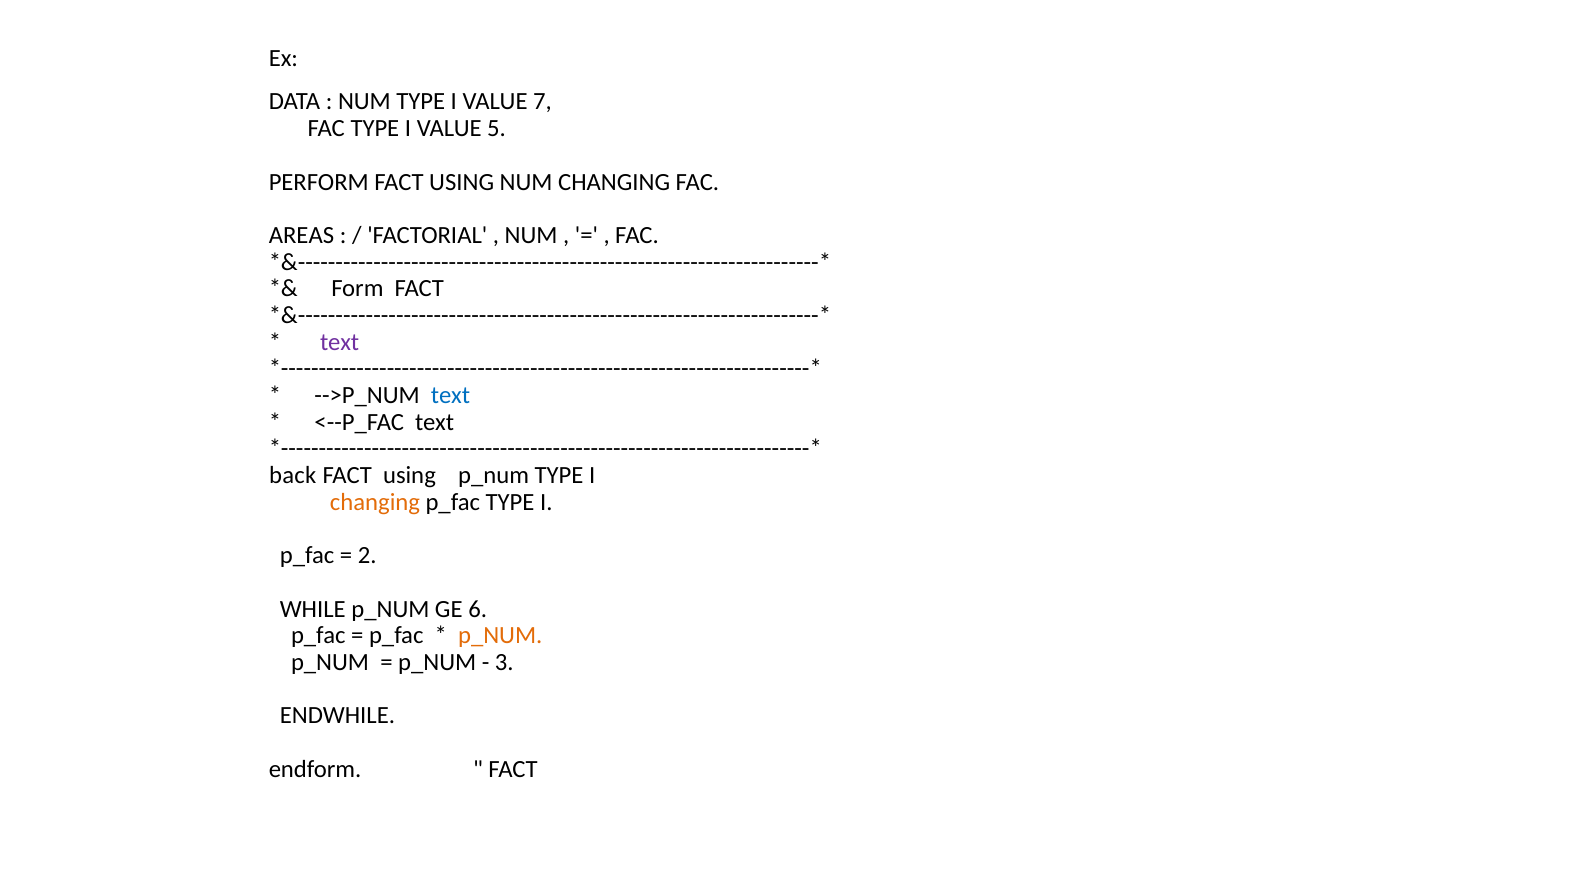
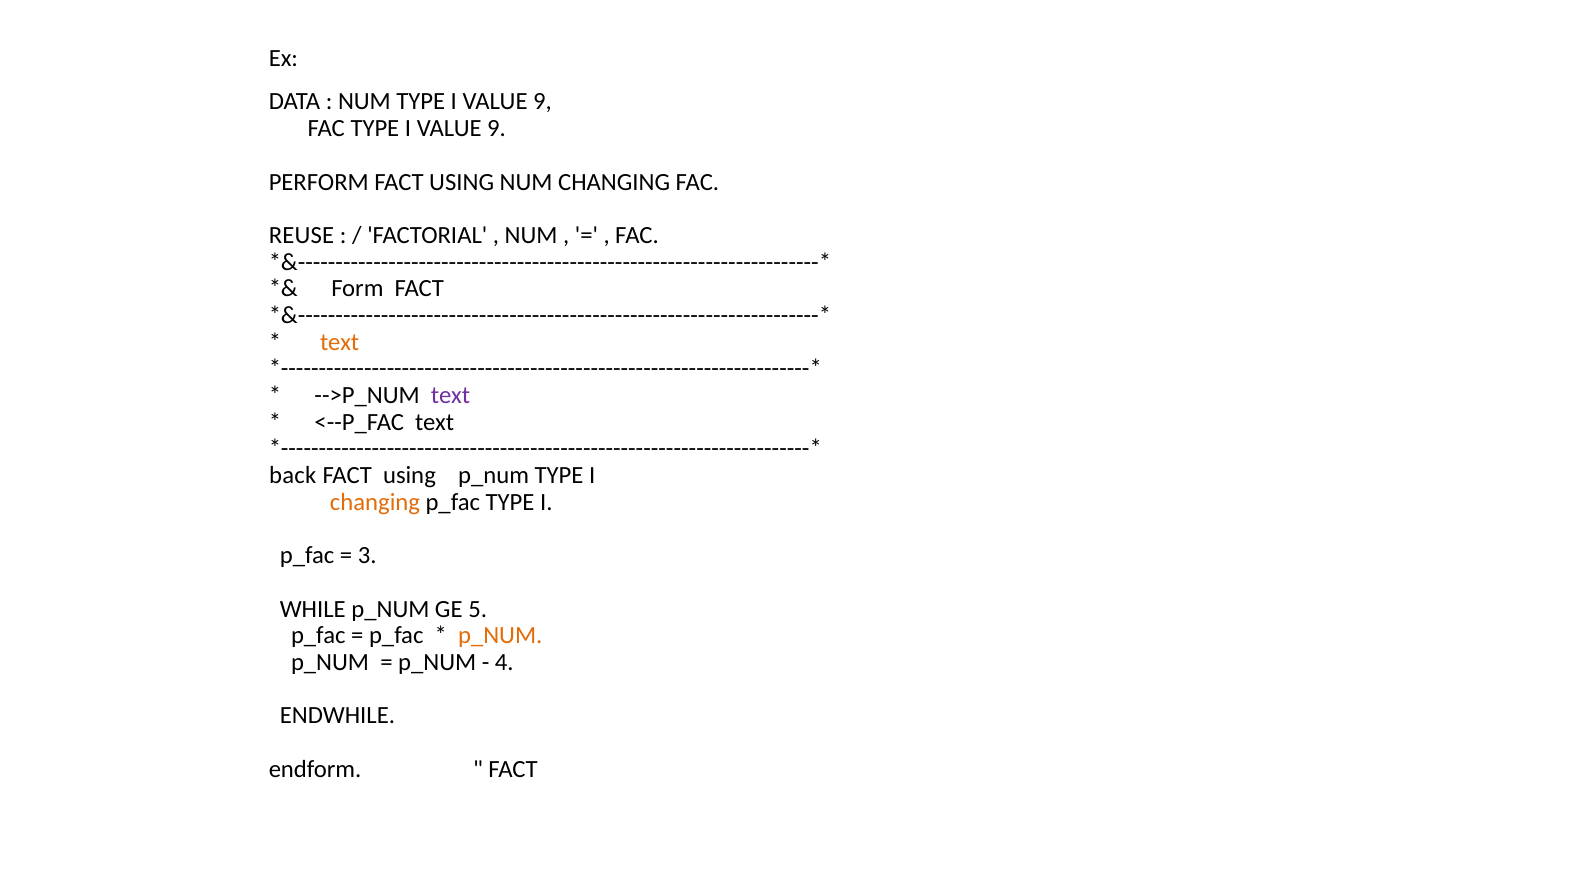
7 at (542, 102): 7 -> 9
5 at (497, 129): 5 -> 9
AREAS: AREAS -> REUSE
text at (340, 342) colour: purple -> orange
text at (450, 396) colour: blue -> purple
2: 2 -> 3
6: 6 -> 5
3: 3 -> 4
